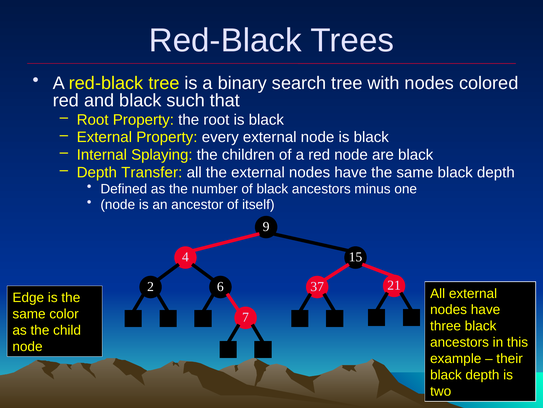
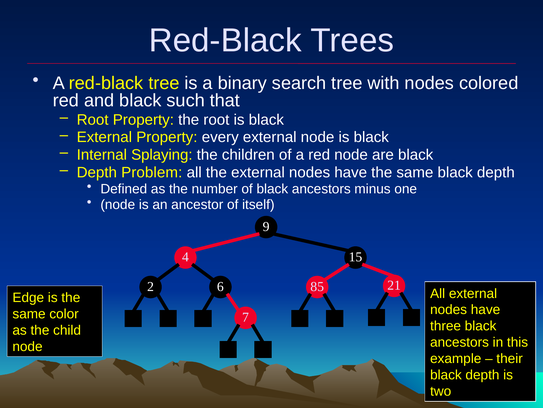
Transfer: Transfer -> Problem
37: 37 -> 85
